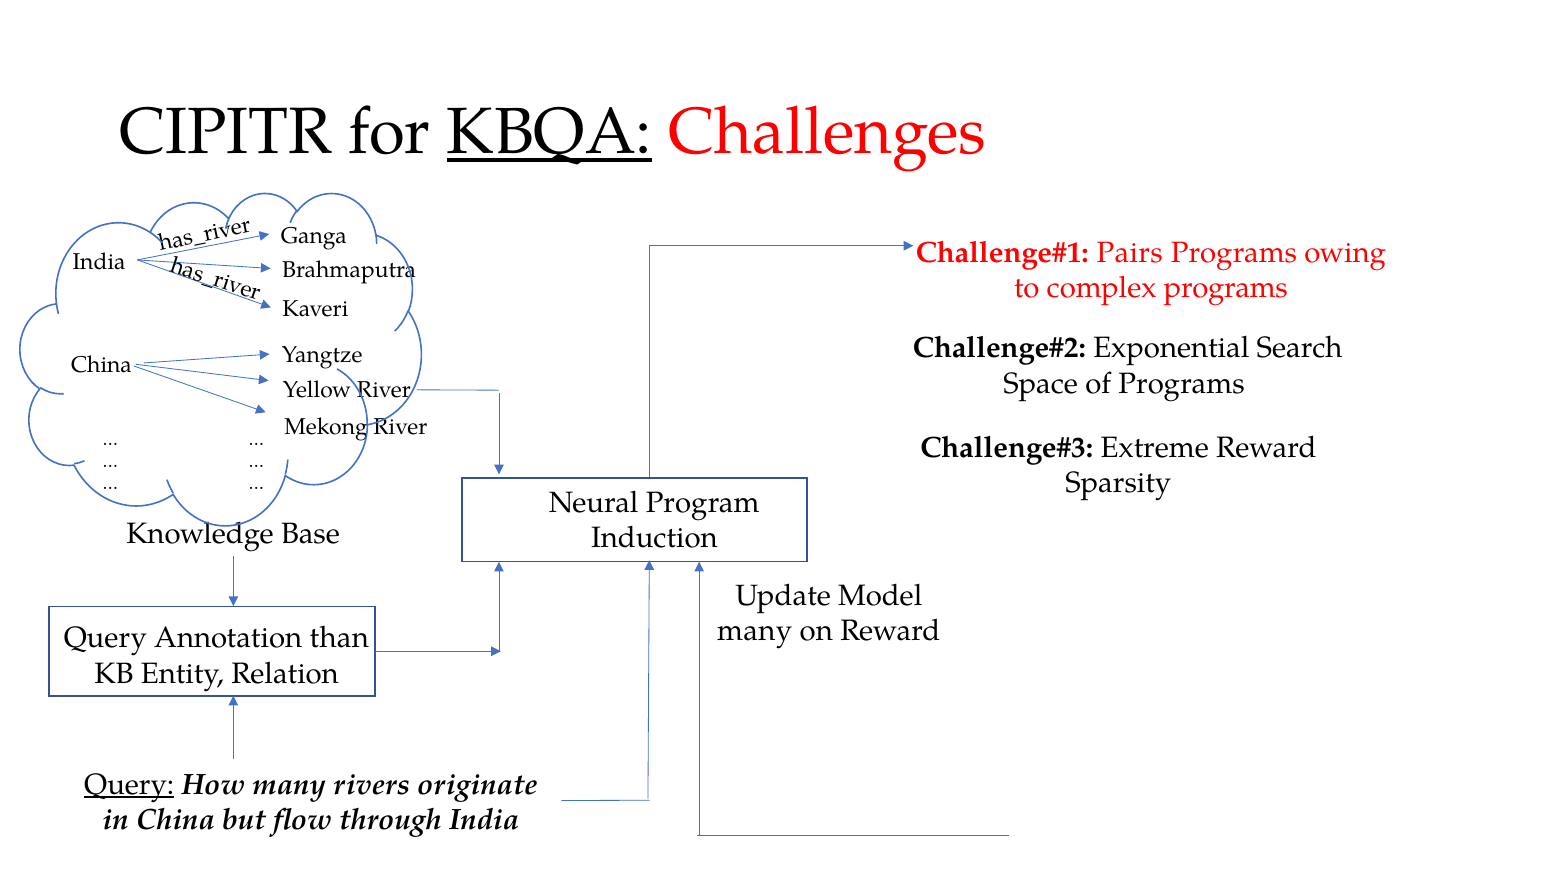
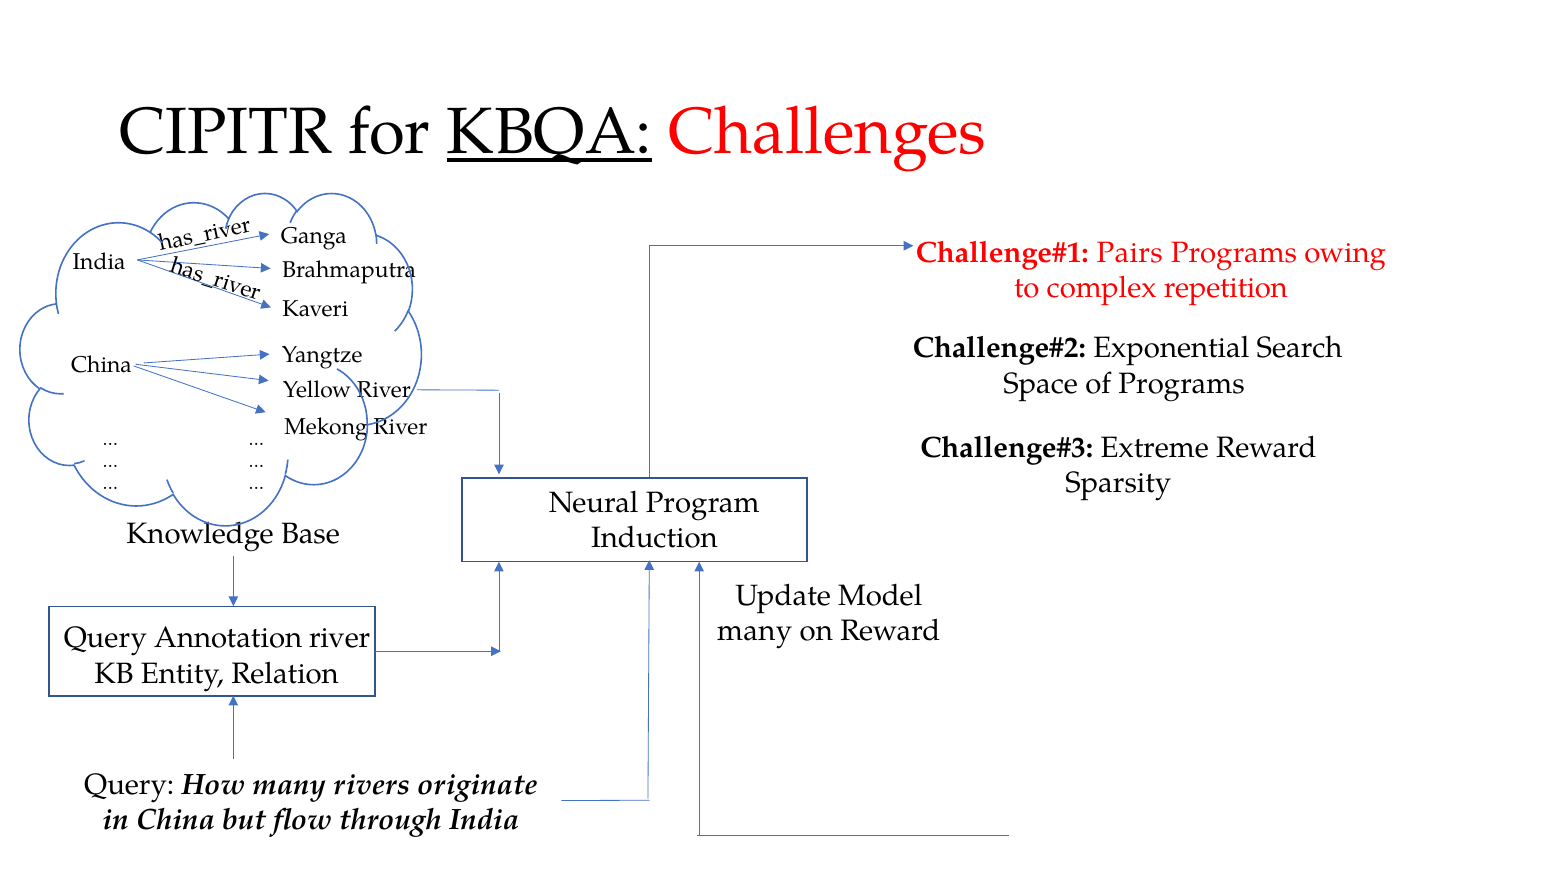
complex programs: programs -> repetition
Annotation than: than -> river
Query at (129, 784) underline: present -> none
